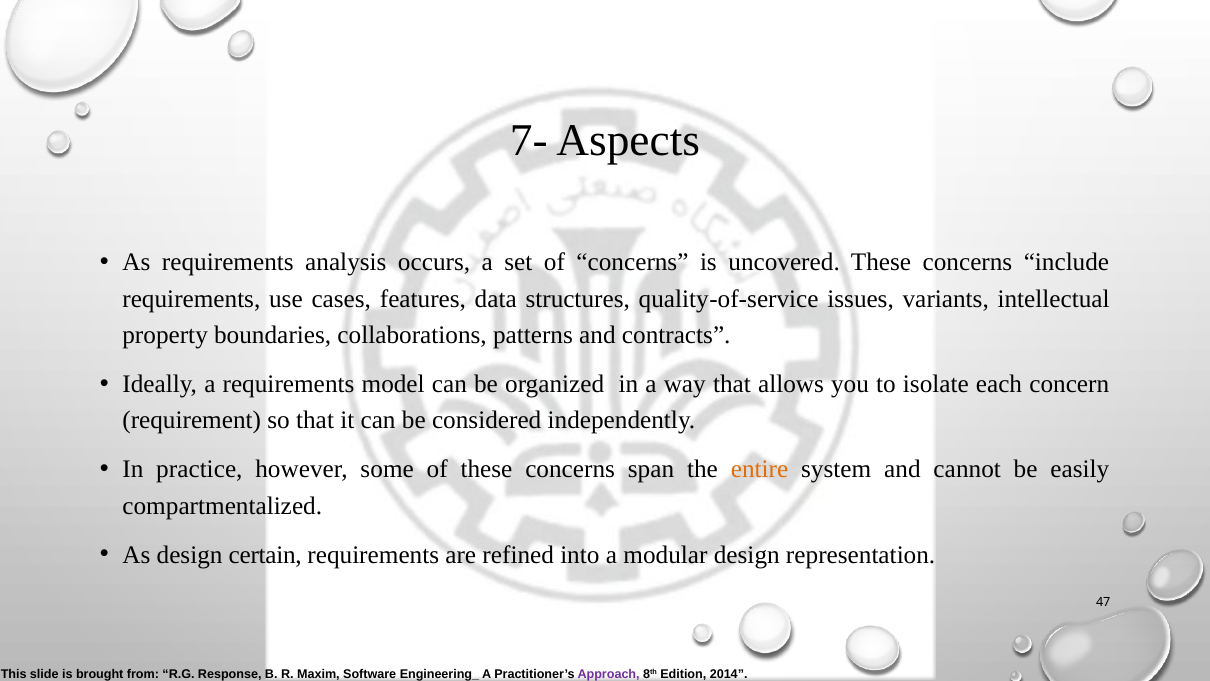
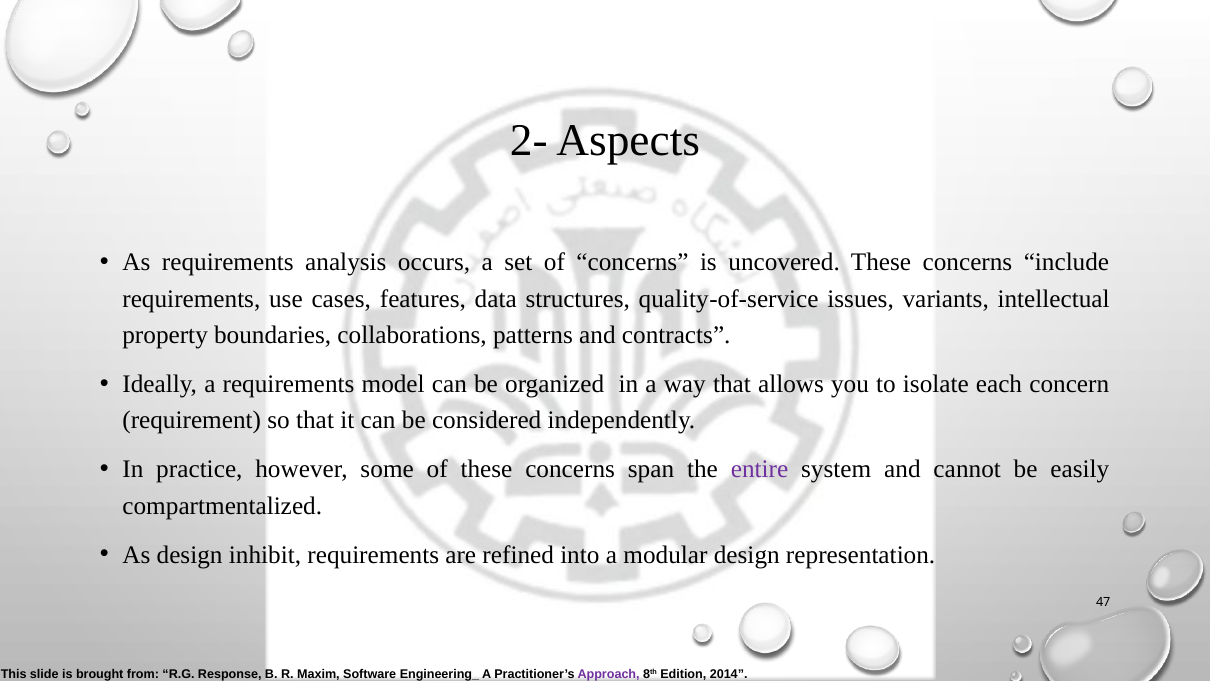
7-: 7- -> 2-
entire colour: orange -> purple
certain: certain -> inhibit
